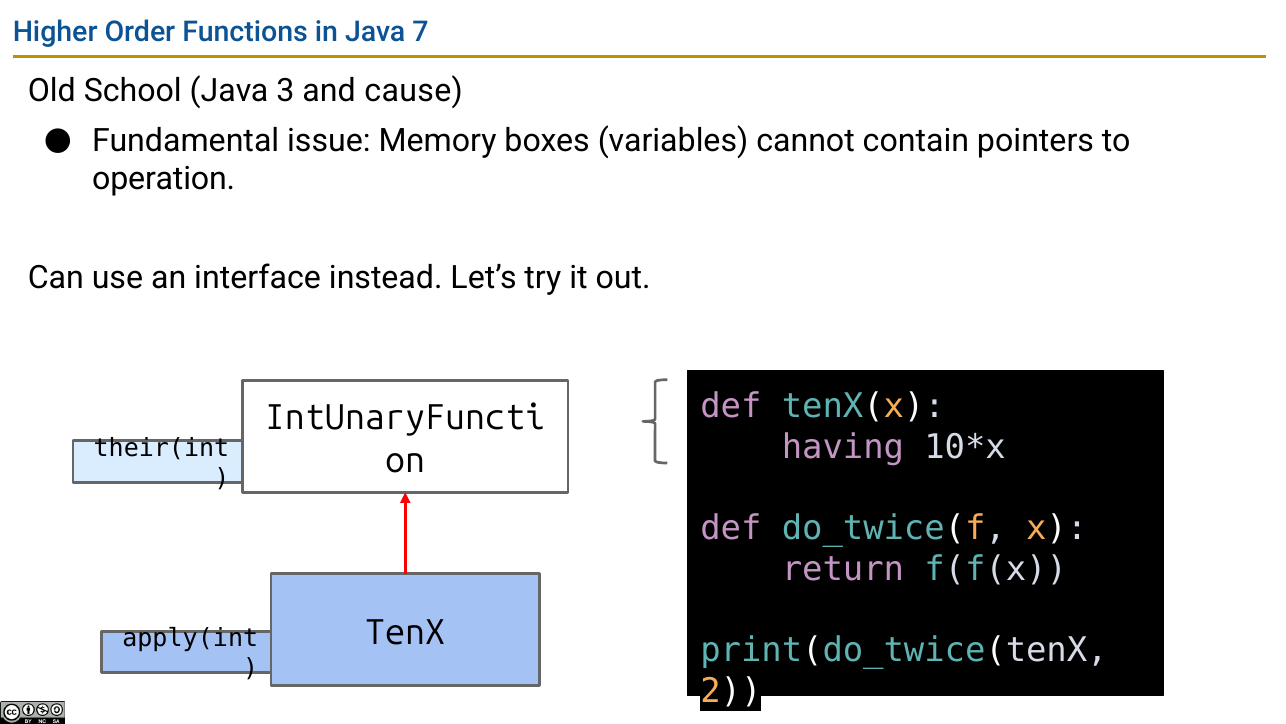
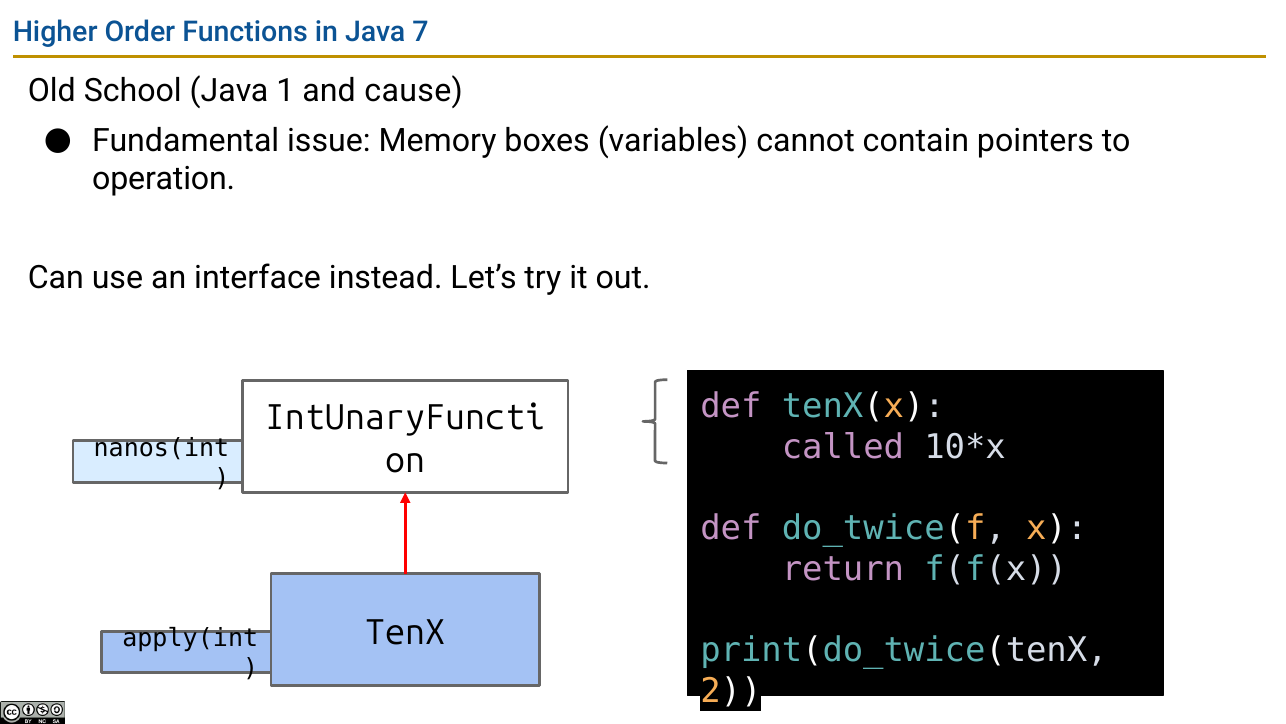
3: 3 -> 1
having: having -> called
their(int: their(int -> nanos(int
